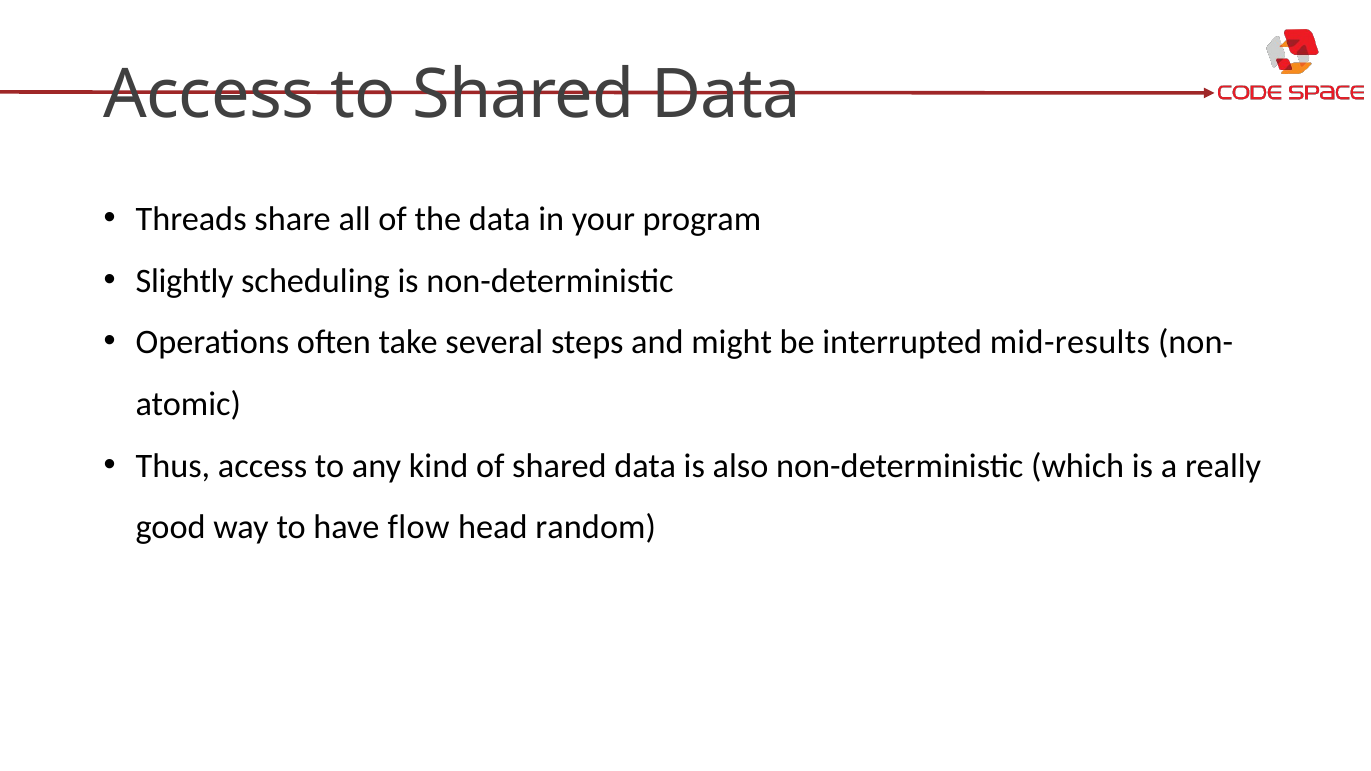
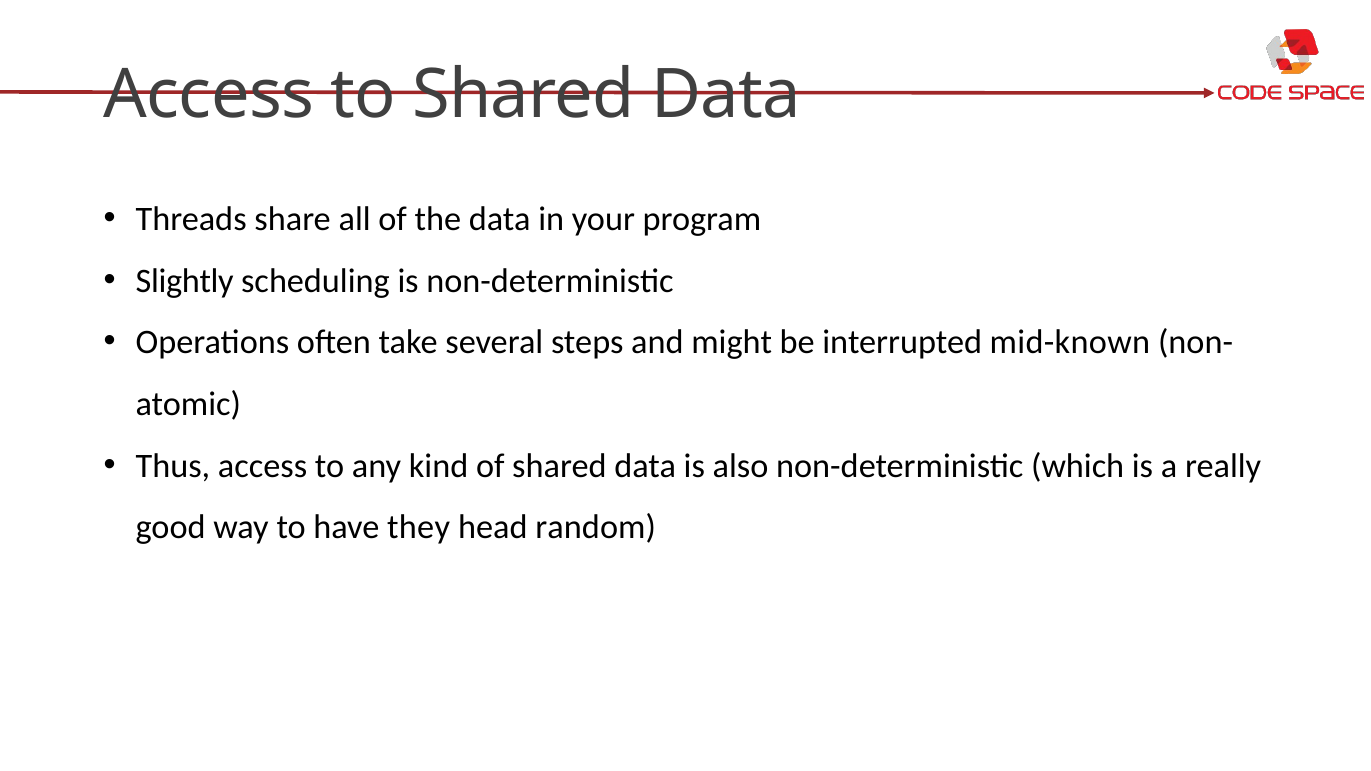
mid-results: mid-results -> mid-known
flow: flow -> they
